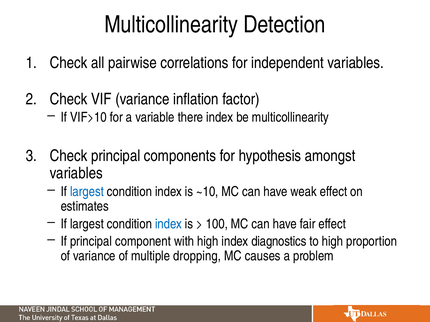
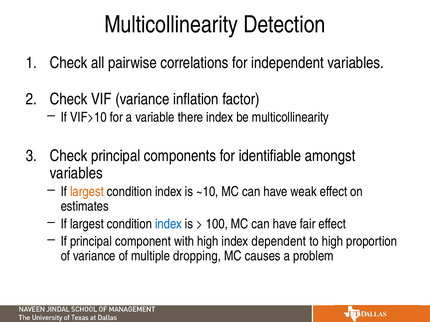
hypothesis: hypothesis -> identifiable
largest at (87, 192) colour: blue -> orange
diagnostics: diagnostics -> dependent
